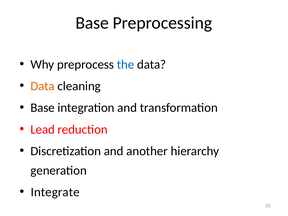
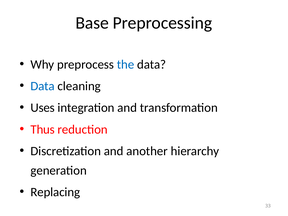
Data at (43, 86) colour: orange -> blue
Base at (43, 108): Base -> Uses
Lead: Lead -> Thus
Integrate: Integrate -> Replacing
